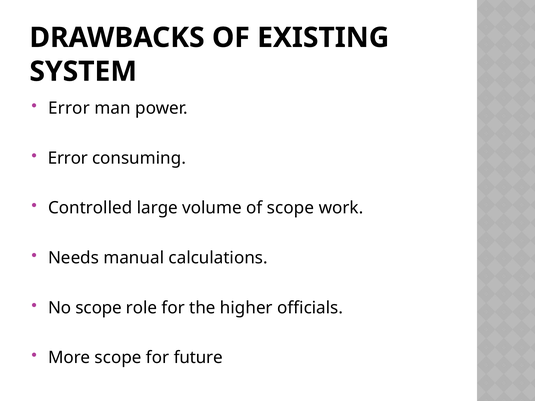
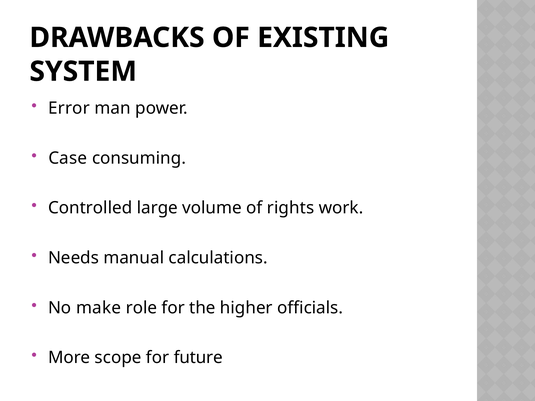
Error at (68, 158): Error -> Case
of scope: scope -> rights
No scope: scope -> make
